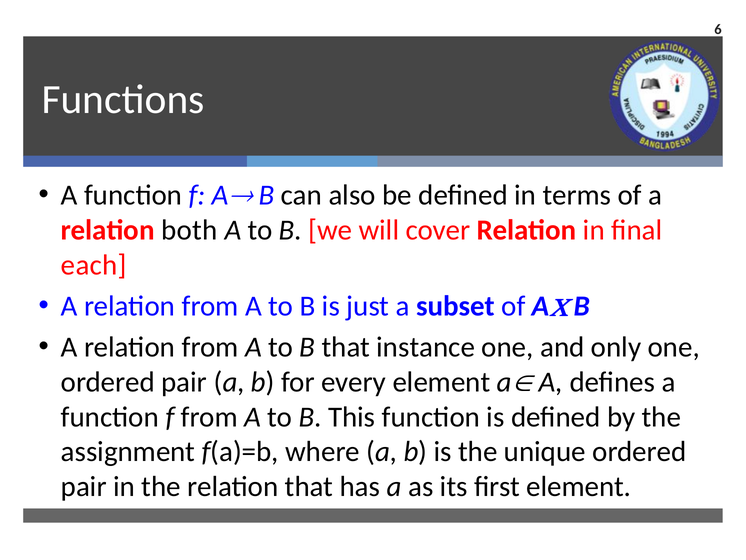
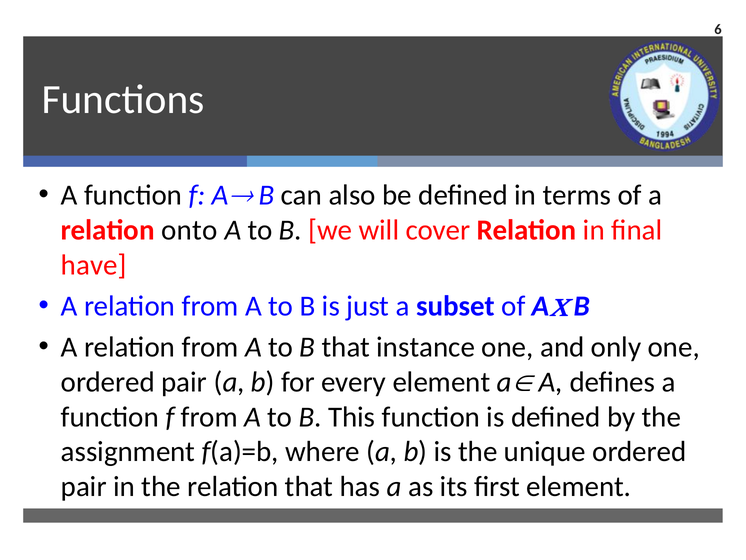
both: both -> onto
each: each -> have
